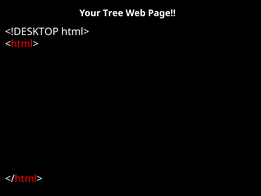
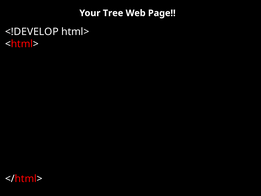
<!DESKTOP: <!DESKTOP -> <!DEVELOP
